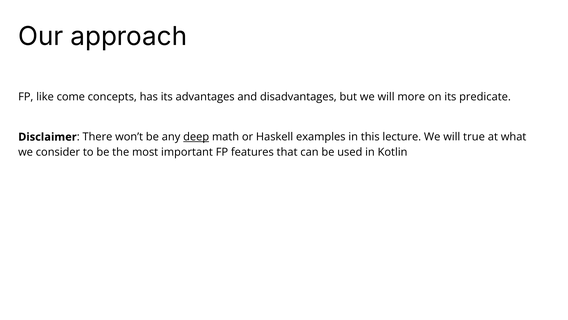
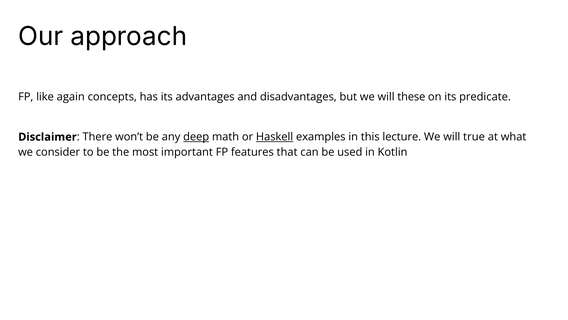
come: come -> again
more: more -> these
Haskell underline: none -> present
